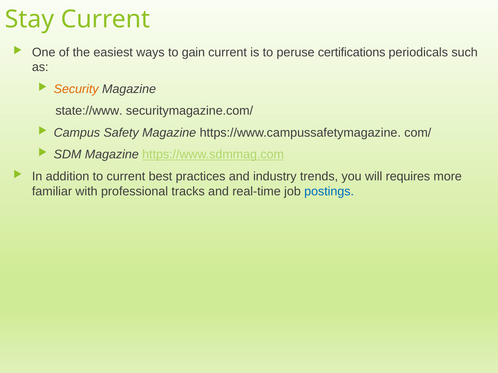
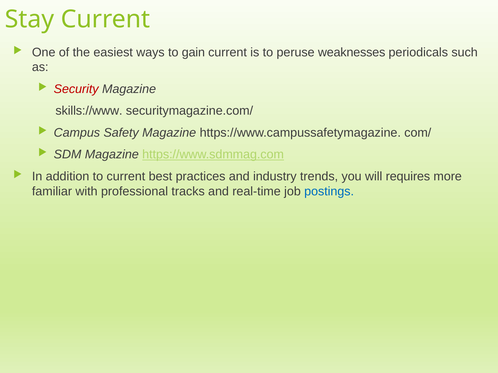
certifications: certifications -> weaknesses
Security colour: orange -> red
state://www: state://www -> skills://www
